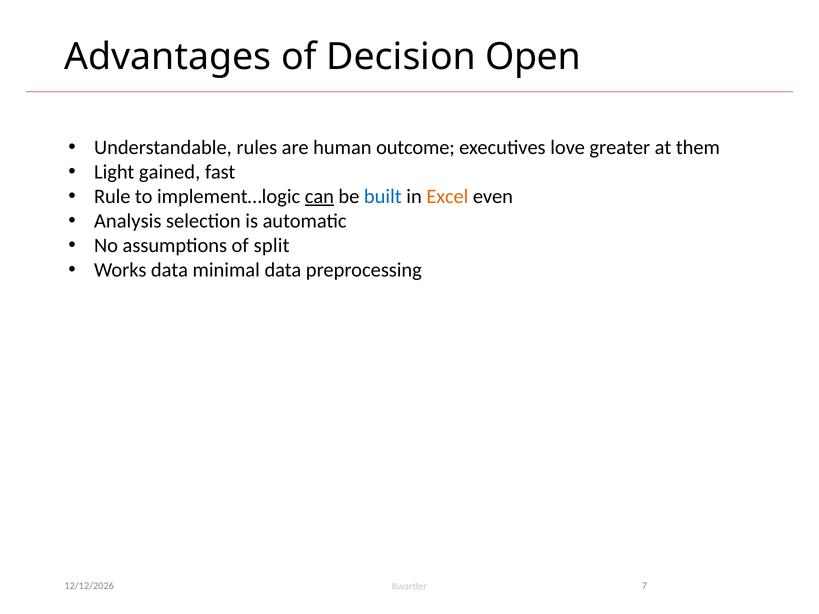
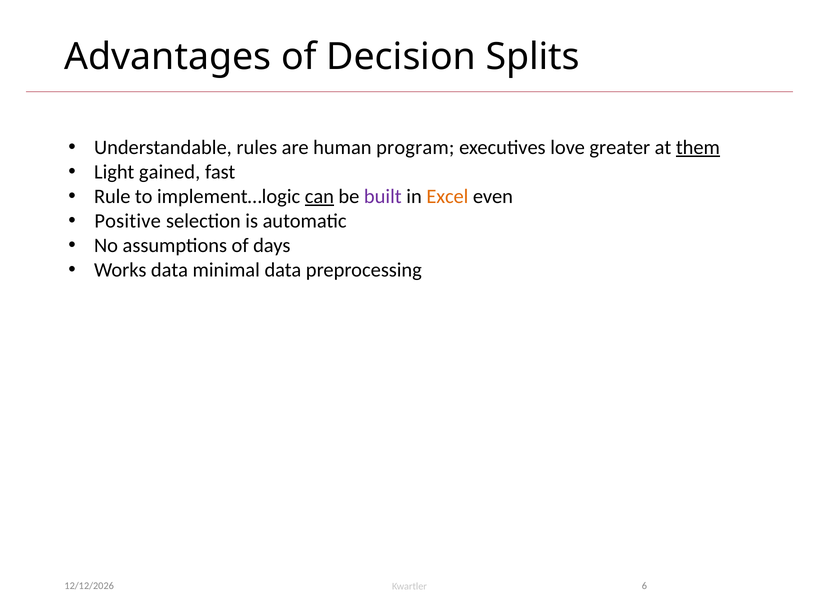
Open: Open -> Splits
outcome: outcome -> program
them underline: none -> present
built colour: blue -> purple
Analysis: Analysis -> Positive
split: split -> days
7: 7 -> 6
